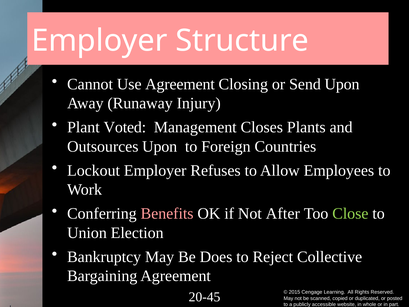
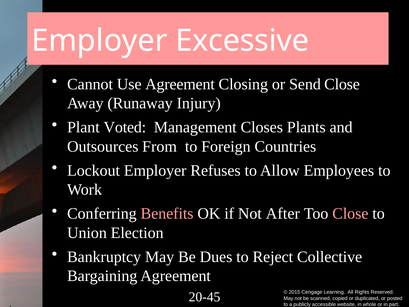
Structure: Structure -> Excessive
Send Upon: Upon -> Close
Outsources Upon: Upon -> From
Close at (350, 213) colour: light green -> pink
Does: Does -> Dues
